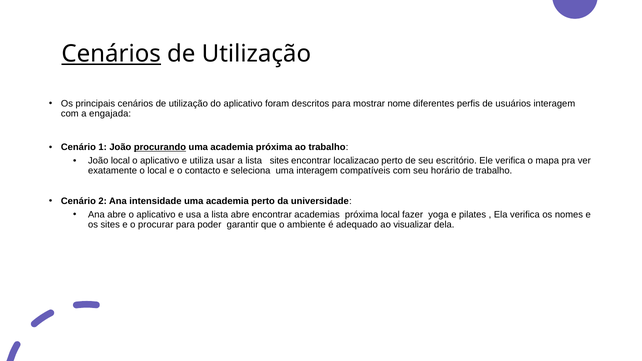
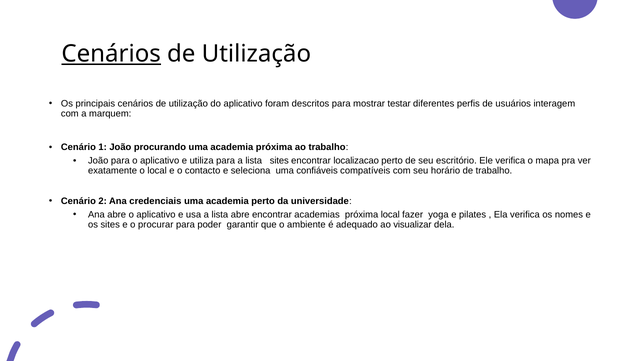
nome: nome -> testar
engajada: engajada -> marquem
procurando underline: present -> none
João local: local -> para
utiliza usar: usar -> para
uma interagem: interagem -> confiáveis
intensidade: intensidade -> credenciais
